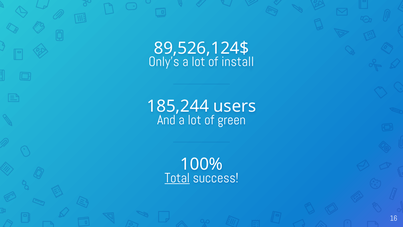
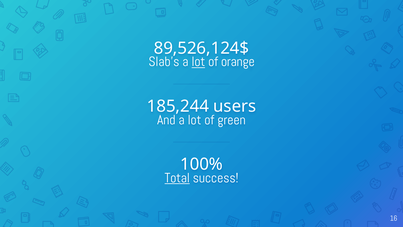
Only’s: Only’s -> Slab’s
lot at (198, 62) underline: none -> present
install: install -> orange
